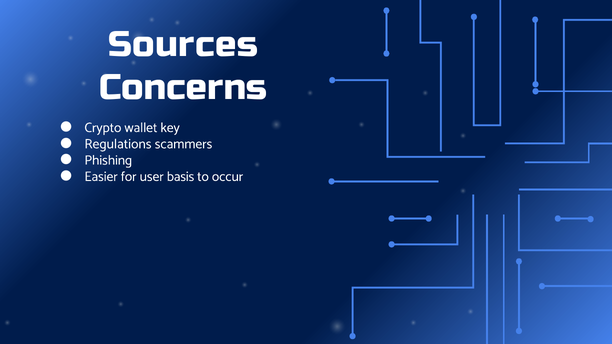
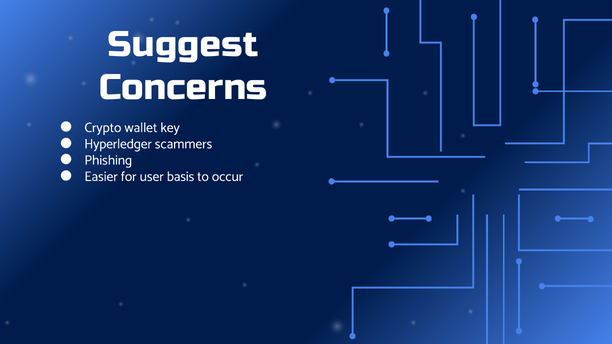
Sources: Sources -> Suggest
Regulations: Regulations -> Hyperledger
